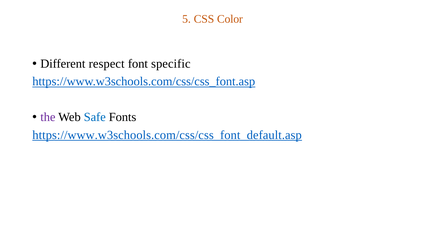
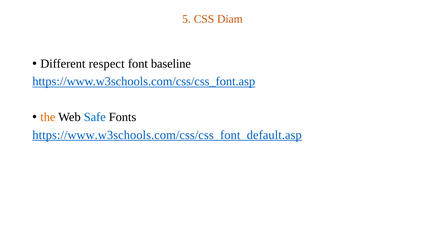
Color: Color -> Diam
specific: specific -> baseline
the colour: purple -> orange
